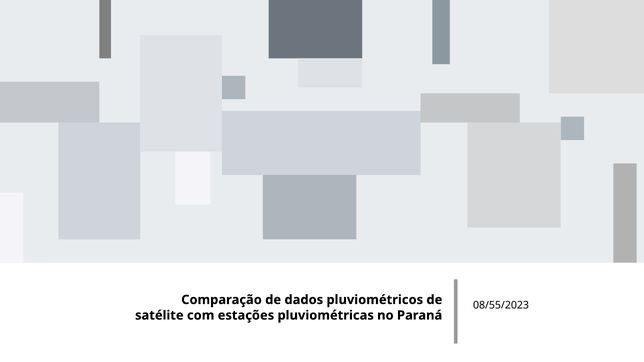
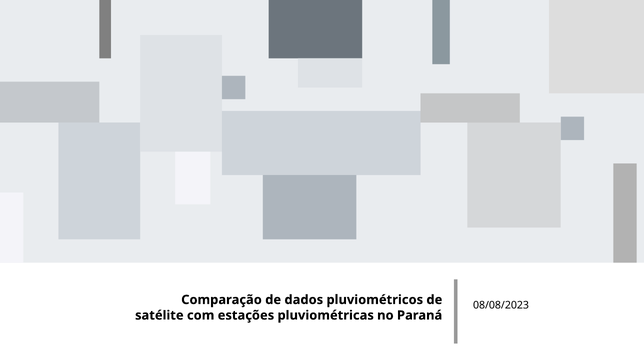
08/55/2023: 08/55/2023 -> 08/08/2023
